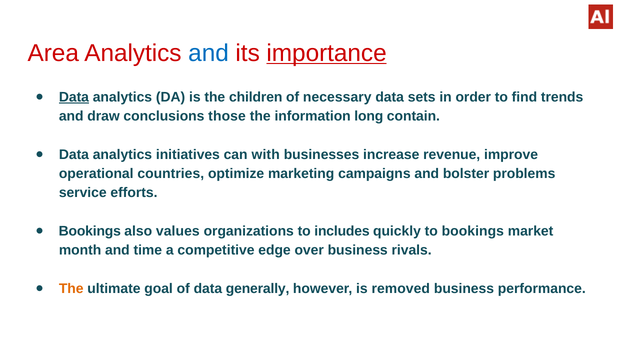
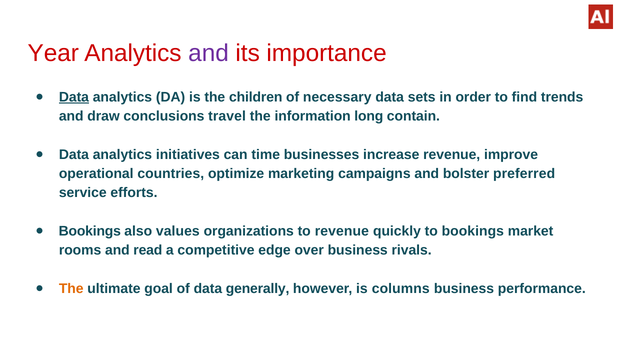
Area: Area -> Year
and at (209, 53) colour: blue -> purple
importance underline: present -> none
those: those -> travel
with: with -> time
problems: problems -> preferred
to includes: includes -> revenue
month: month -> rooms
time: time -> read
removed: removed -> columns
